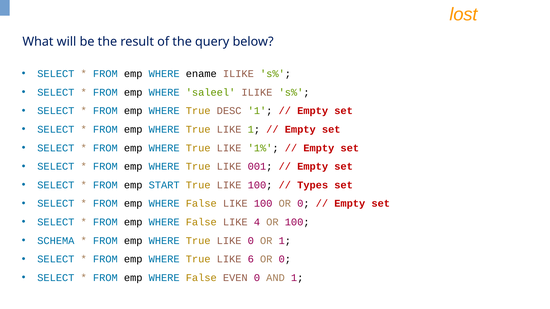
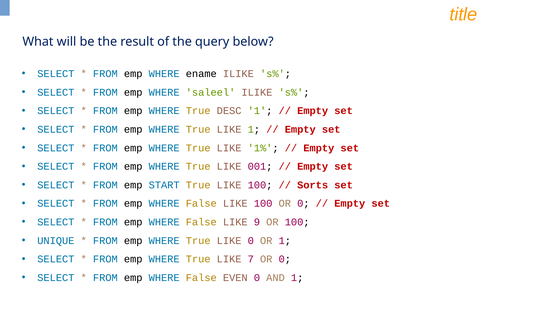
lost: lost -> title
Types: Types -> Sorts
4: 4 -> 9
SCHEMA: SCHEMA -> UNIQUE
6: 6 -> 7
